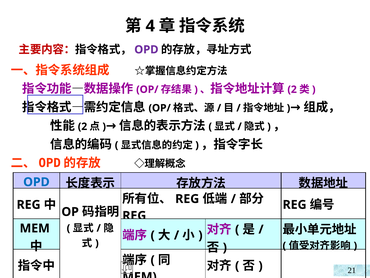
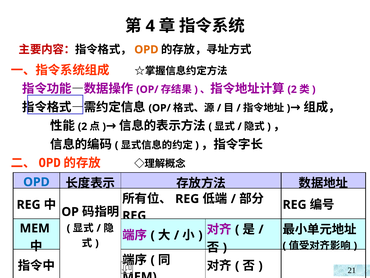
OPD at (146, 50) colour: purple -> orange
